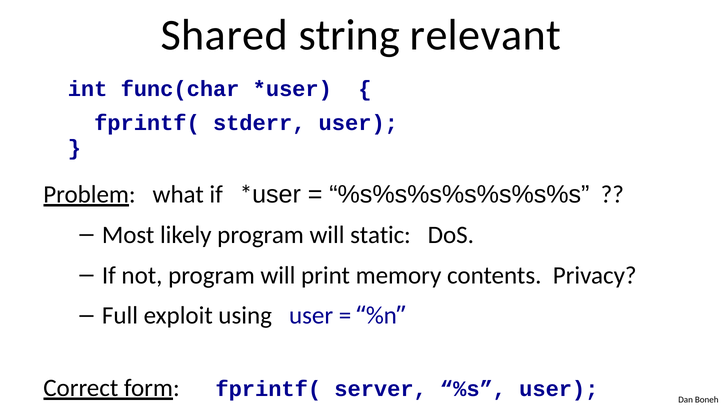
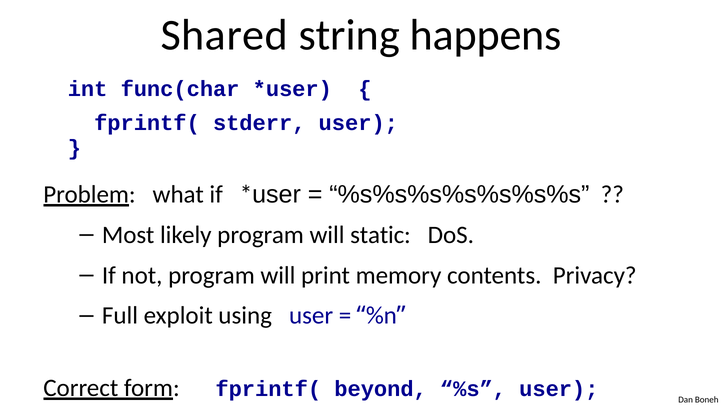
relevant: relevant -> happens
server: server -> beyond
